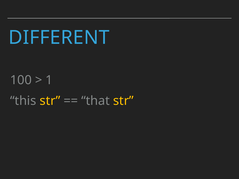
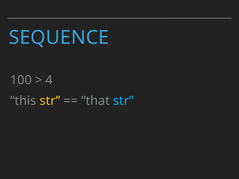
DIFFERENT: DIFFERENT -> SEQUENCE
1: 1 -> 4
str at (123, 101) colour: yellow -> light blue
